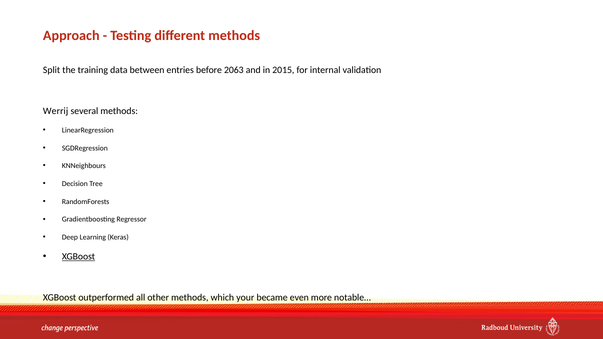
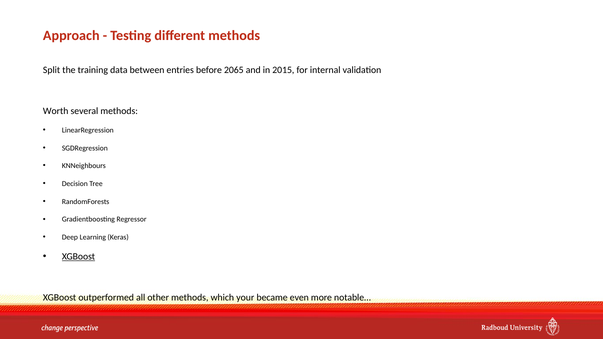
2063: 2063 -> 2065
Werrij: Werrij -> Worth
